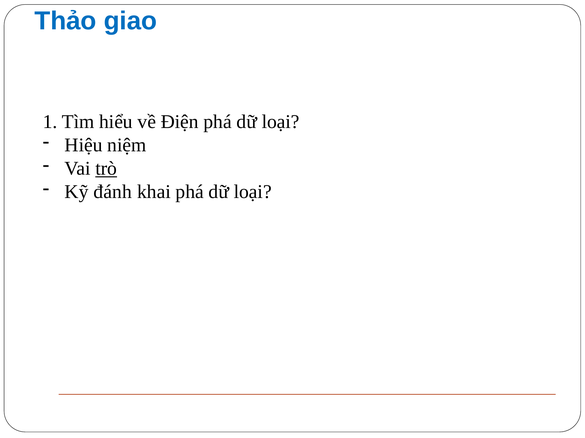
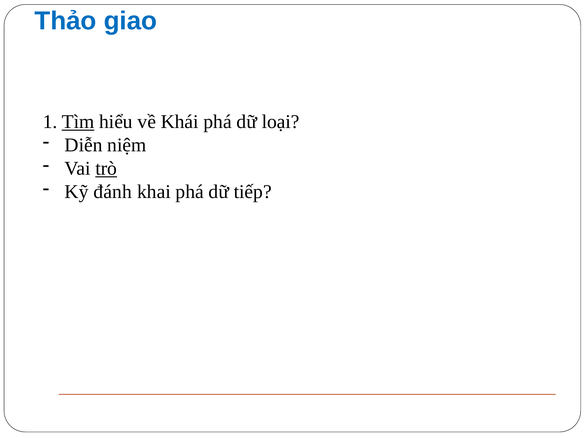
Tìm underline: none -> present
Điện: Điện -> Khái
Hiệu: Hiệu -> Diễn
khai phá dữ loại: loại -> tiếp
